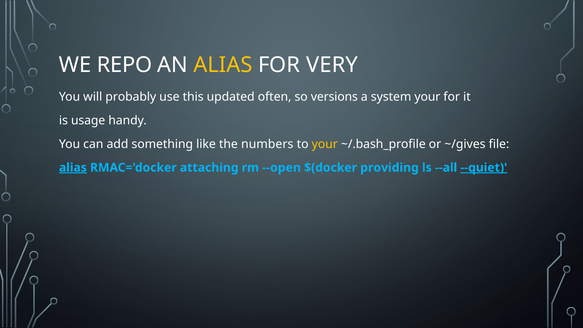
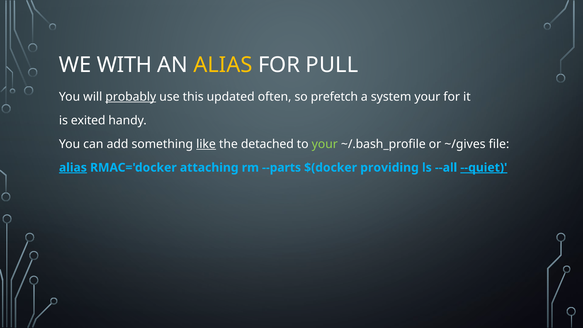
REPO: REPO -> WITH
VERY: VERY -> PULL
probably underline: none -> present
versions: versions -> prefetch
usage: usage -> exited
like underline: none -> present
numbers: numbers -> detached
your at (325, 144) colour: yellow -> light green
--open: --open -> --parts
